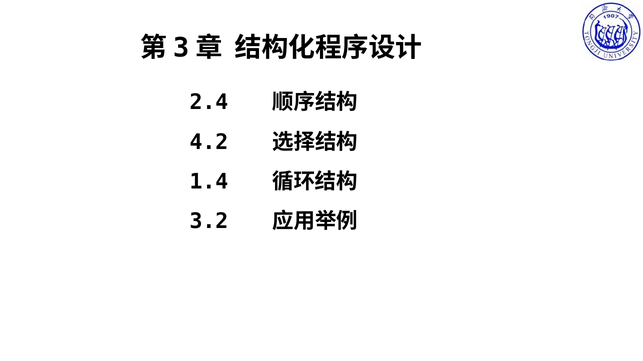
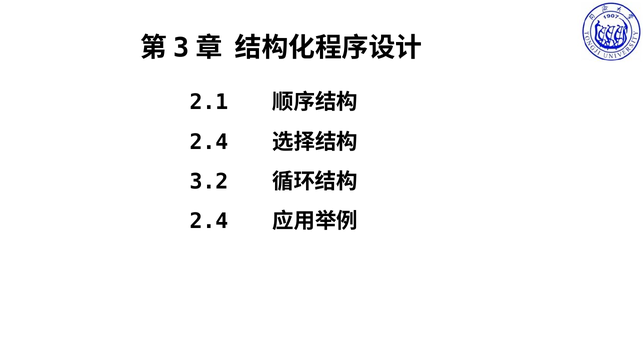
2.4: 2.4 -> 2.1
4.2 at (209, 142): 4.2 -> 2.4
1.4: 1.4 -> 3.2
3.2 at (209, 222): 3.2 -> 2.4
